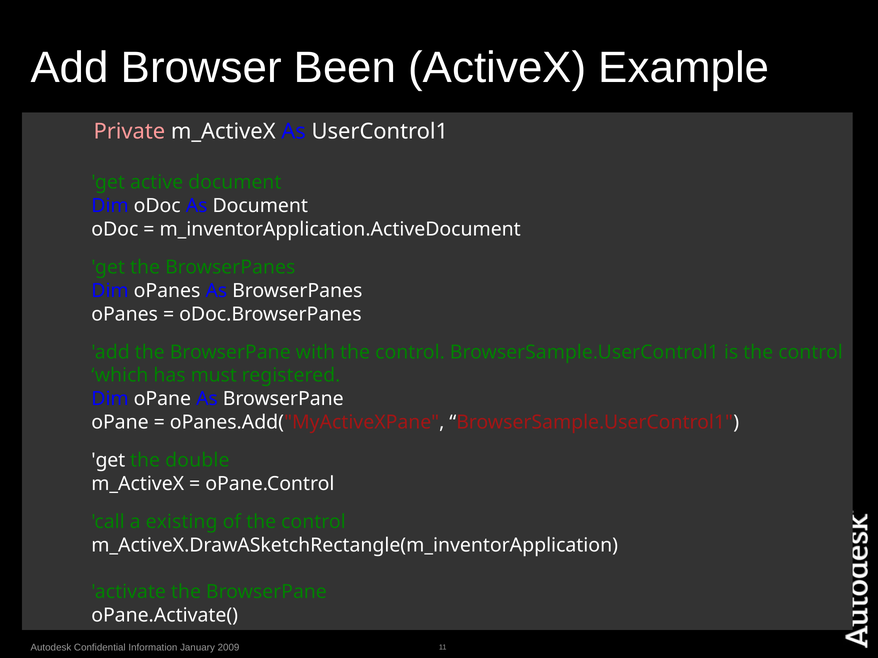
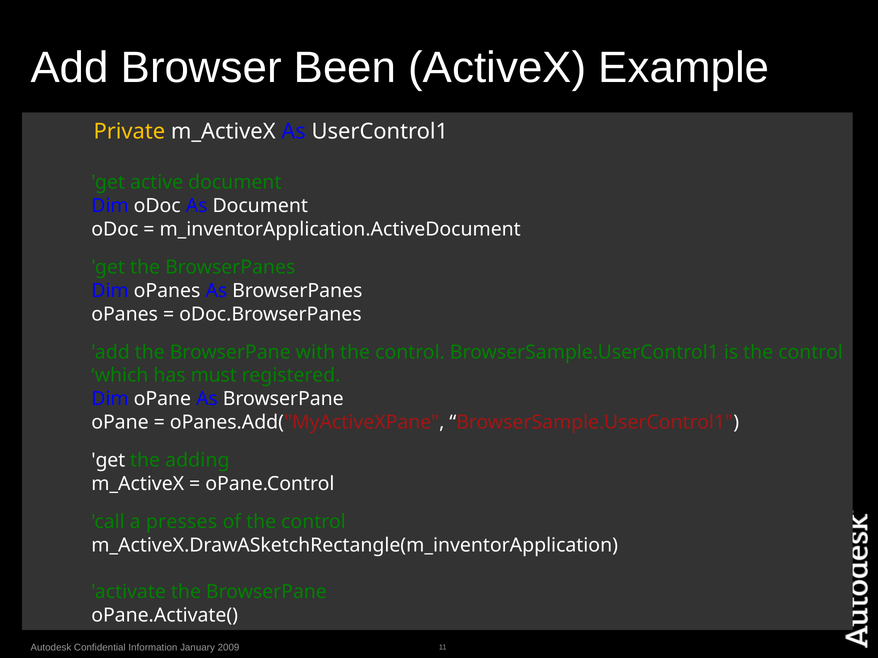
Private colour: pink -> yellow
double: double -> adding
existing: existing -> presses
